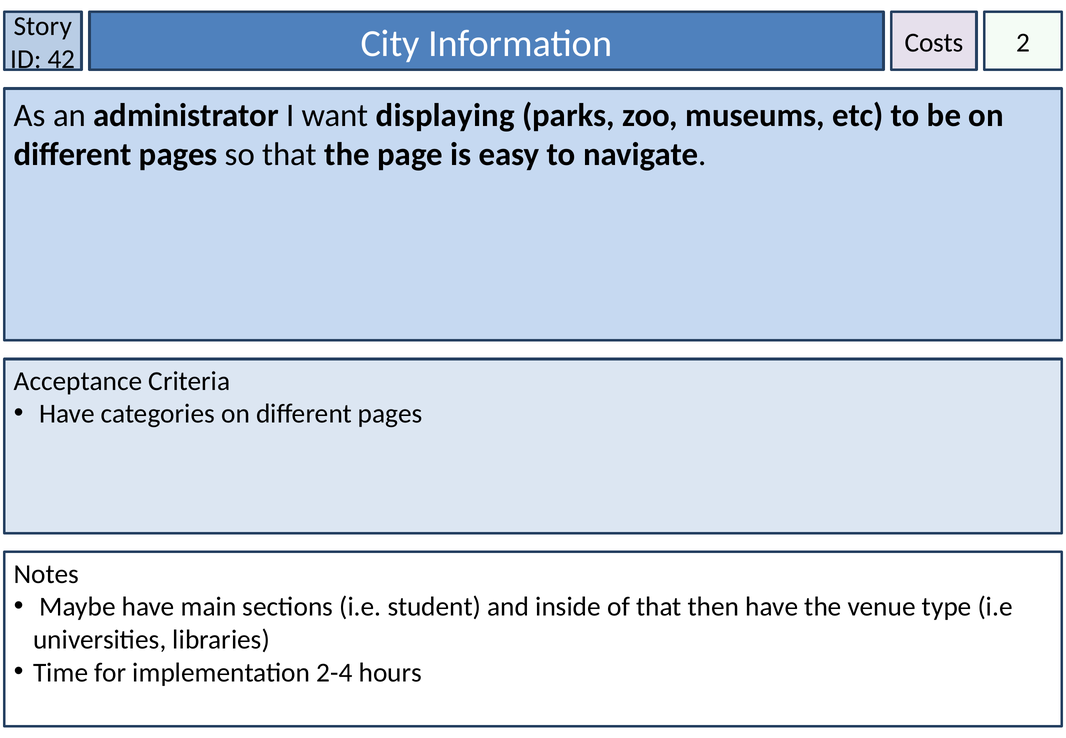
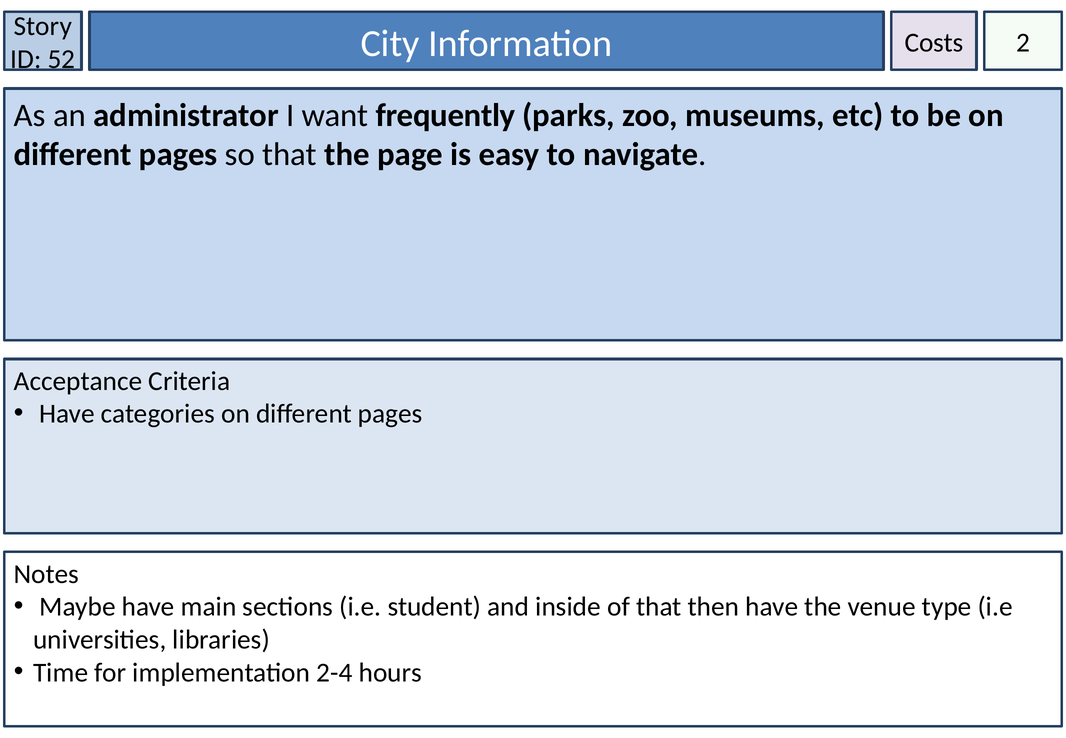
42: 42 -> 52
displaying: displaying -> frequently
